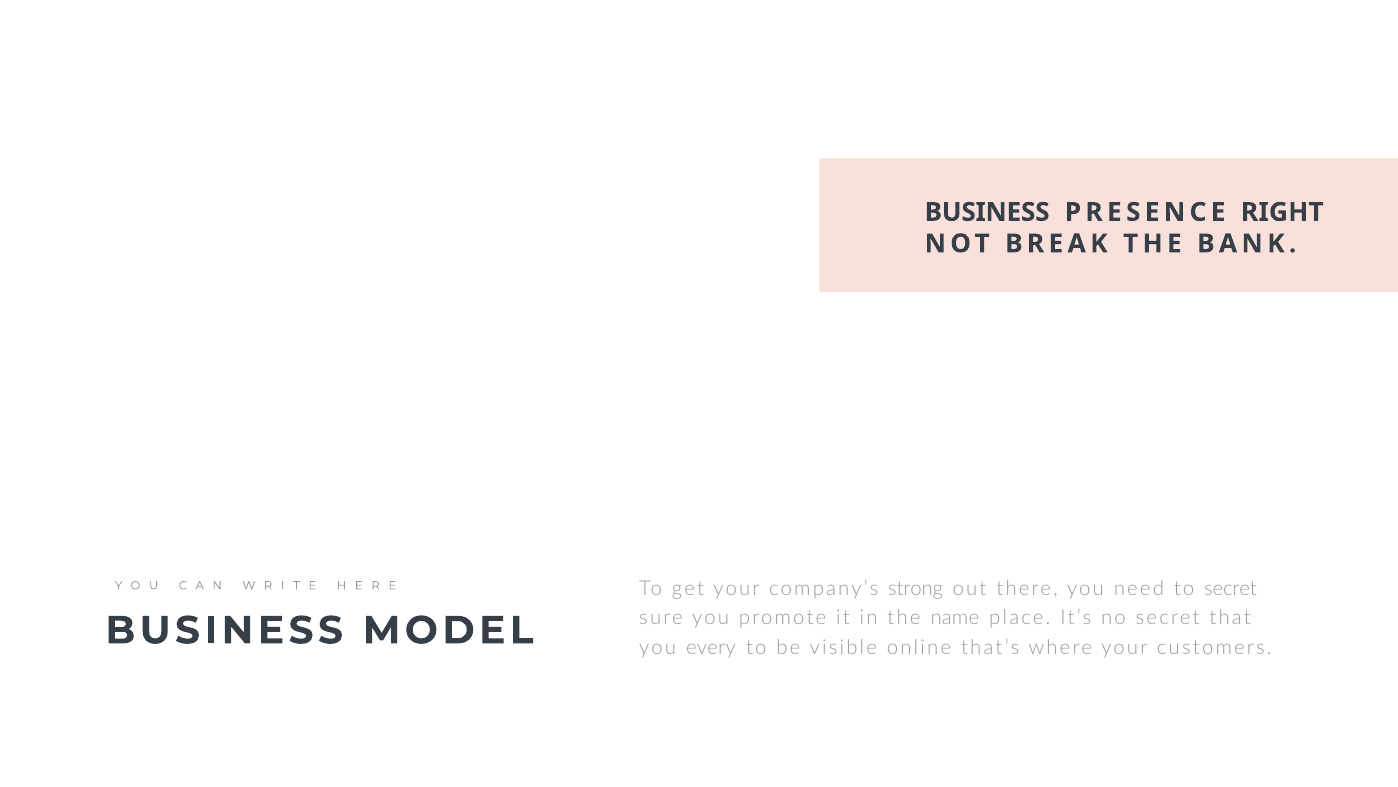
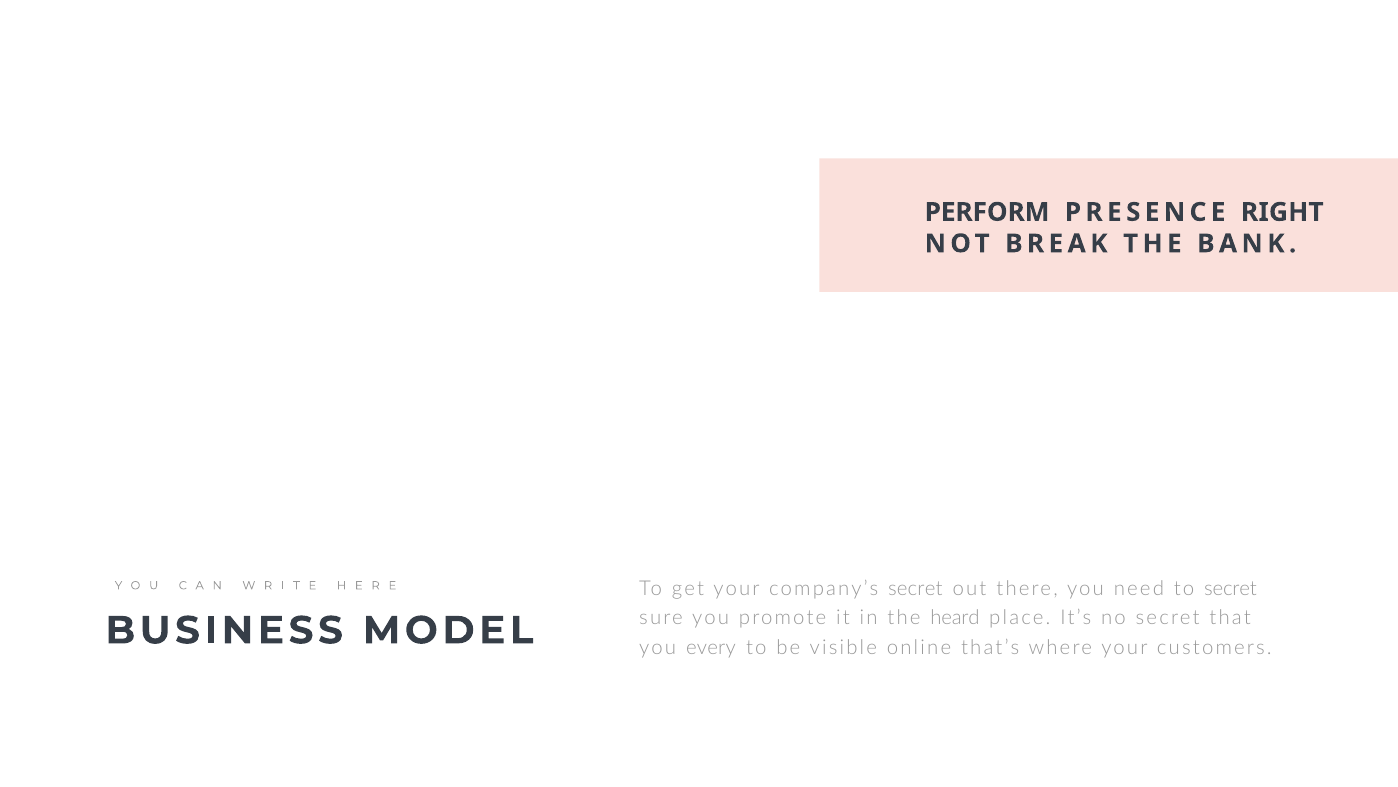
BUSINESS at (987, 212): BUSINESS -> PERFORM
company’s strong: strong -> secret
name: name -> heard
